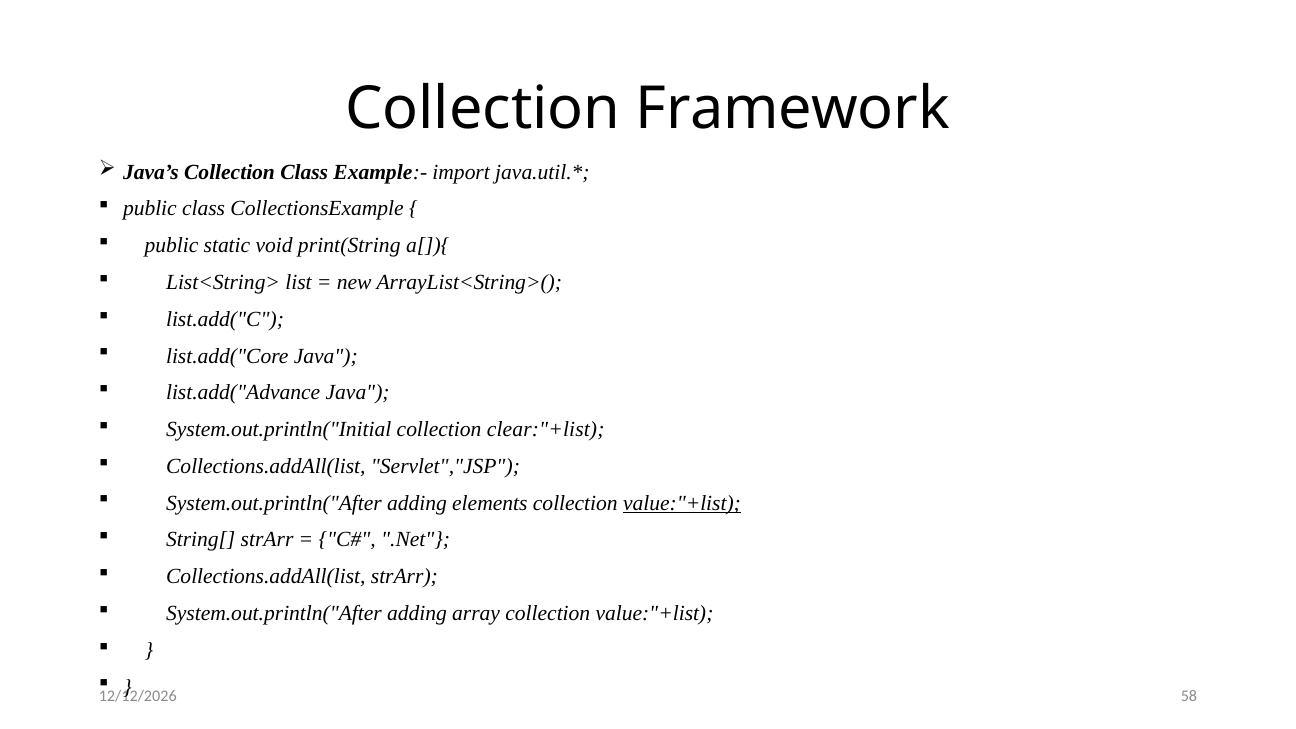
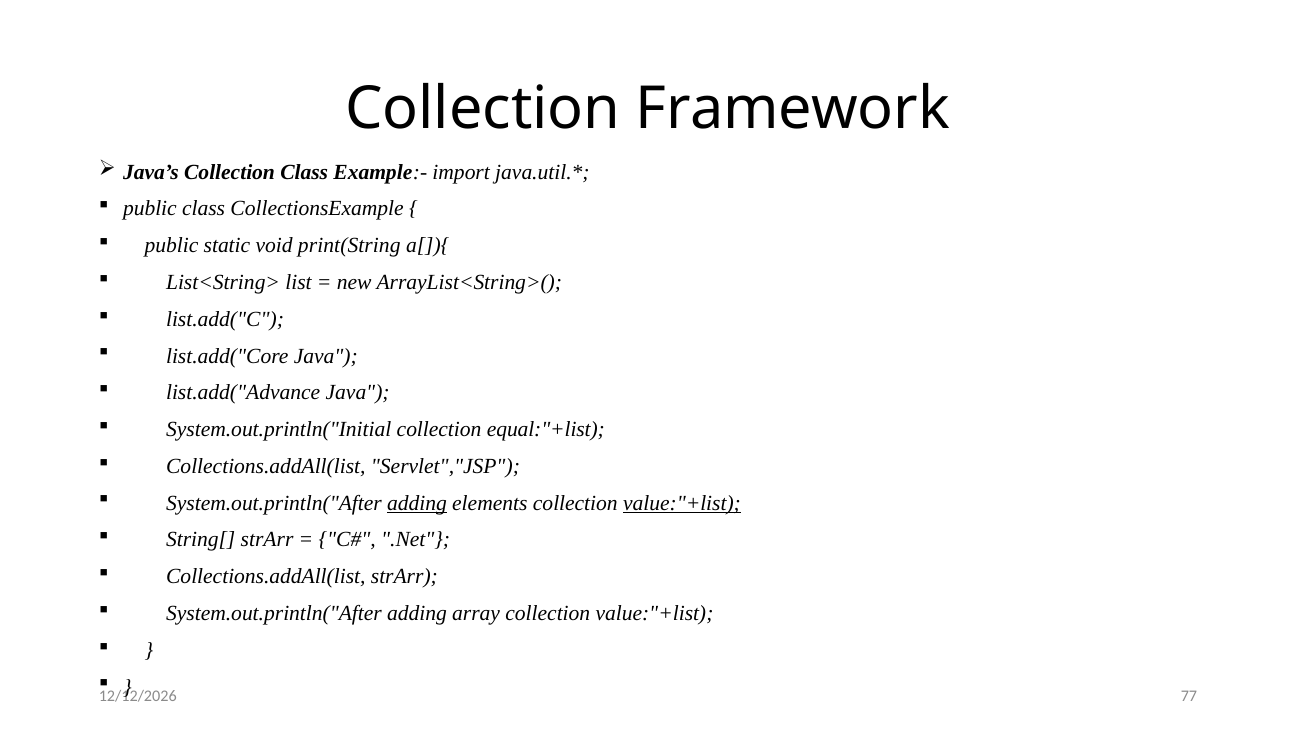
clear:"+list: clear:"+list -> equal:"+list
adding at (417, 503) underline: none -> present
58: 58 -> 77
